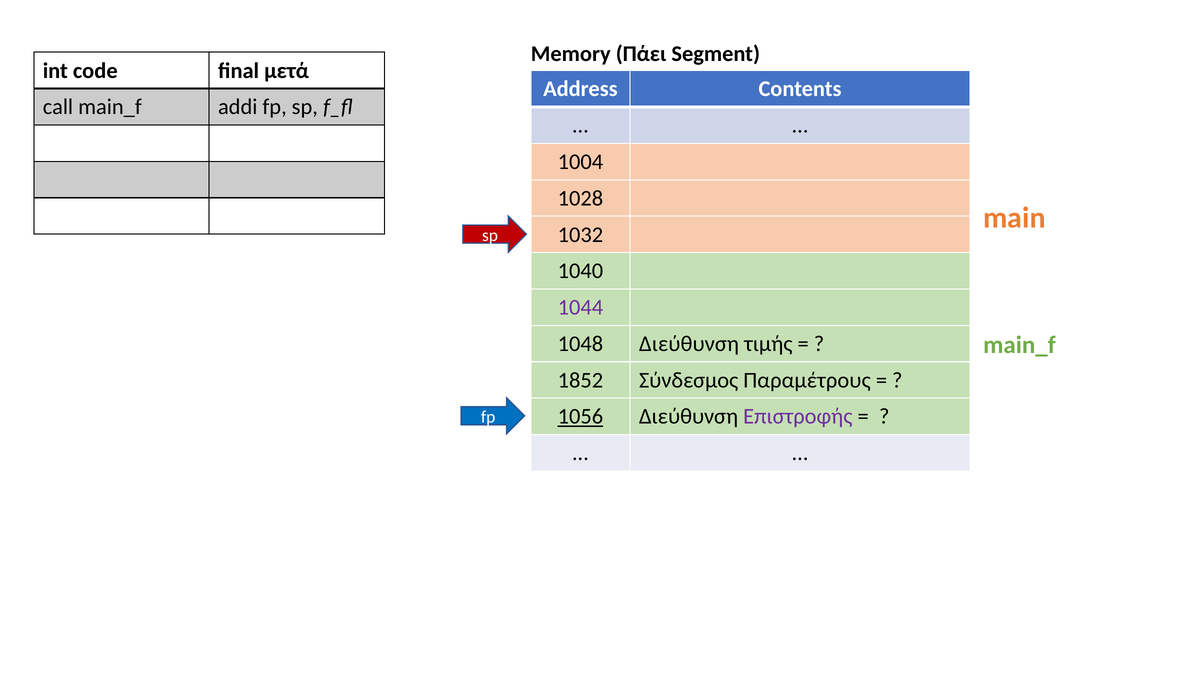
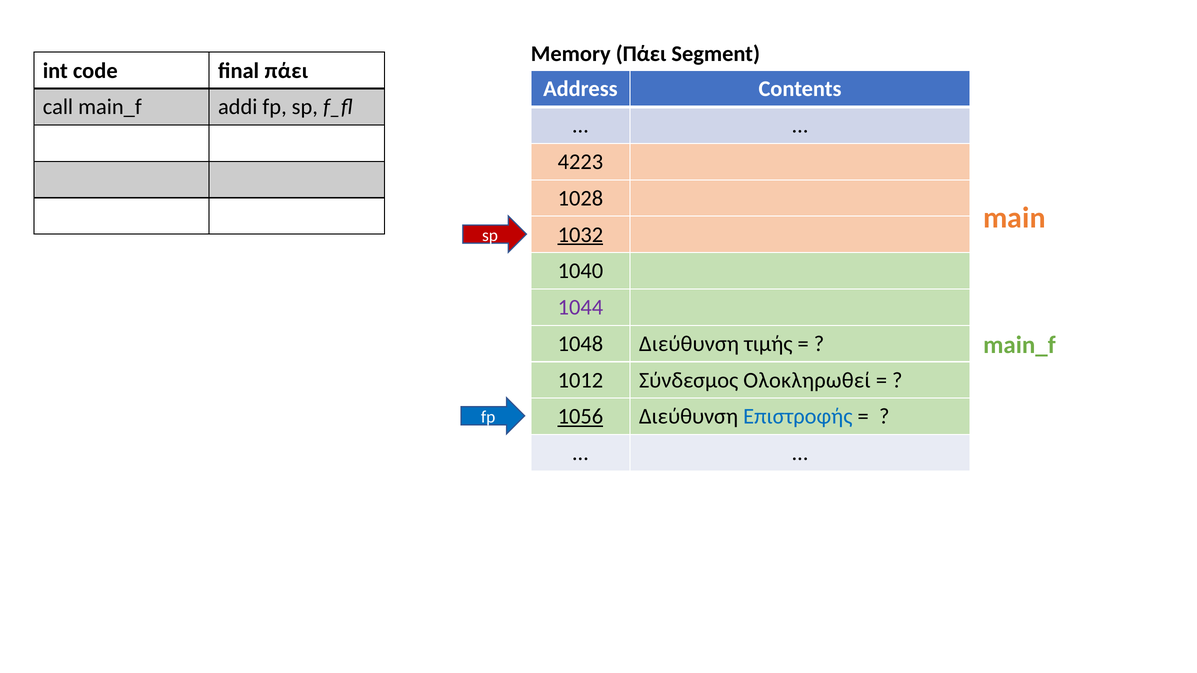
final μετά: μετά -> πάει
1004: 1004 -> 4223
1032 underline: none -> present
1852: 1852 -> 1012
Παραμέτρους: Παραμέτρους -> Ολοκληρωθεί
Επιστροφής colour: purple -> blue
